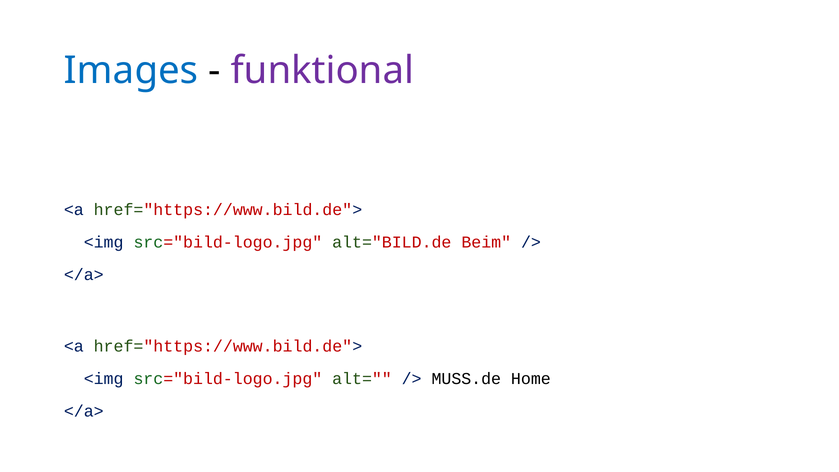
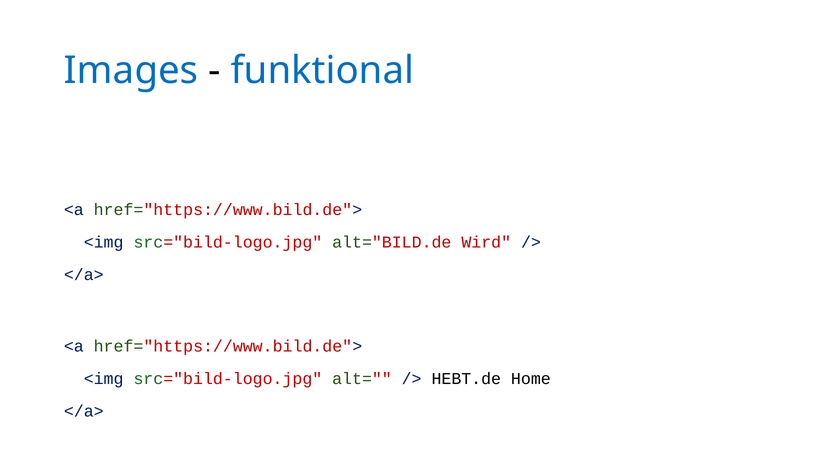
funktional colour: purple -> blue
Beim: Beim -> Wird
MUSS.de: MUSS.de -> HEBT.de
